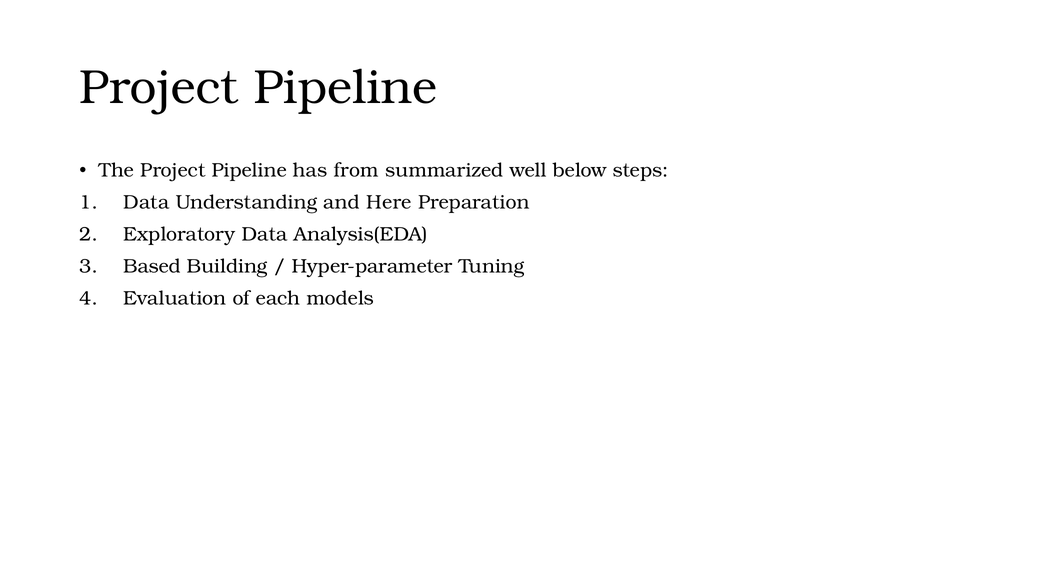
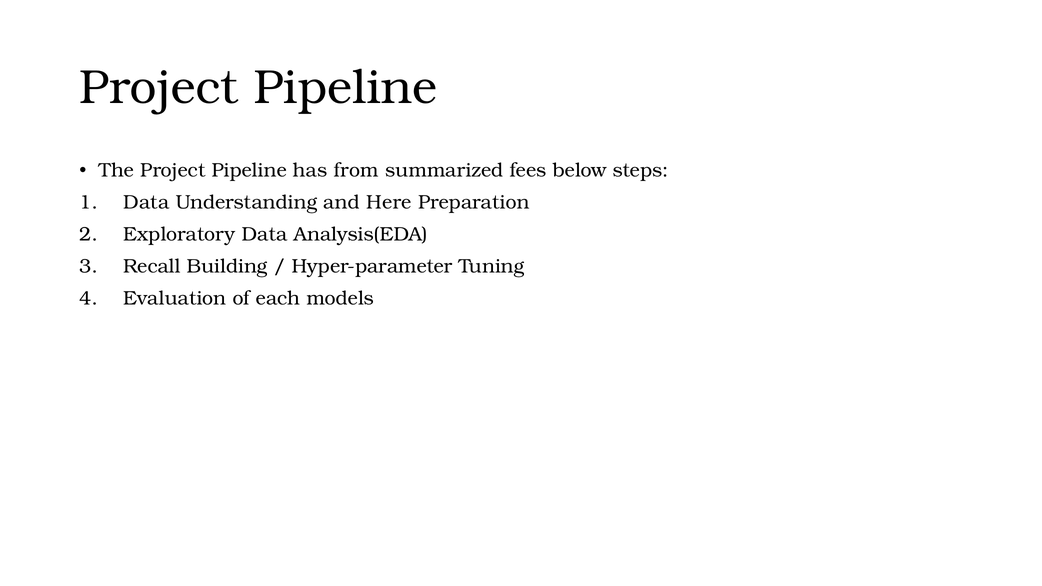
well: well -> fees
Based: Based -> Recall
